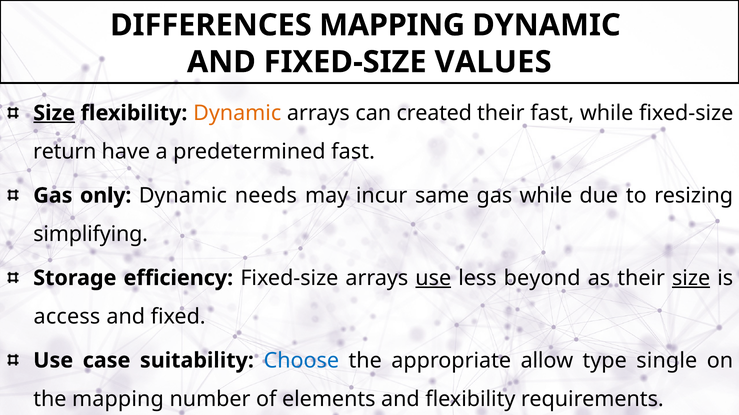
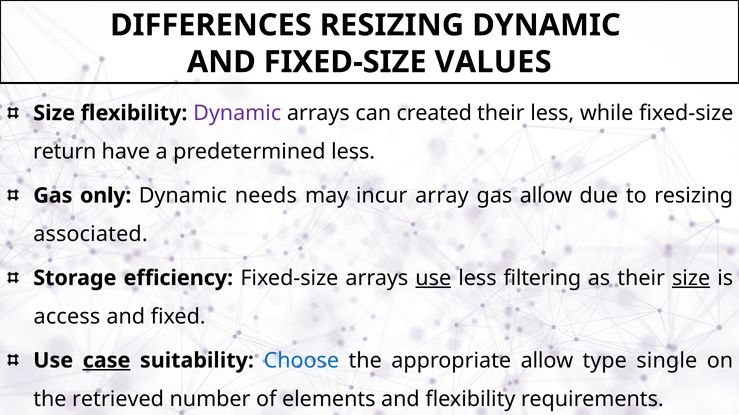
DIFFERENCES MAPPING: MAPPING -> RESIZING
Size at (54, 113) underline: present -> none
Dynamic at (237, 113) colour: orange -> purple
their fast: fast -> less
predetermined fast: fast -> less
same: same -> array
gas while: while -> allow
simplifying: simplifying -> associated
beyond: beyond -> filtering
case underline: none -> present
the mapping: mapping -> retrieved
